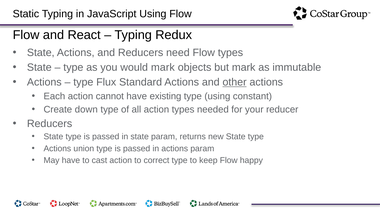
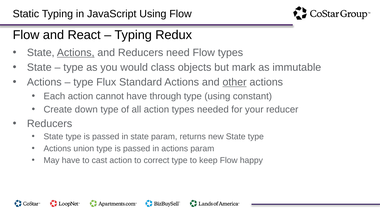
Actions at (76, 53) underline: none -> present
would mark: mark -> class
existing: existing -> through
